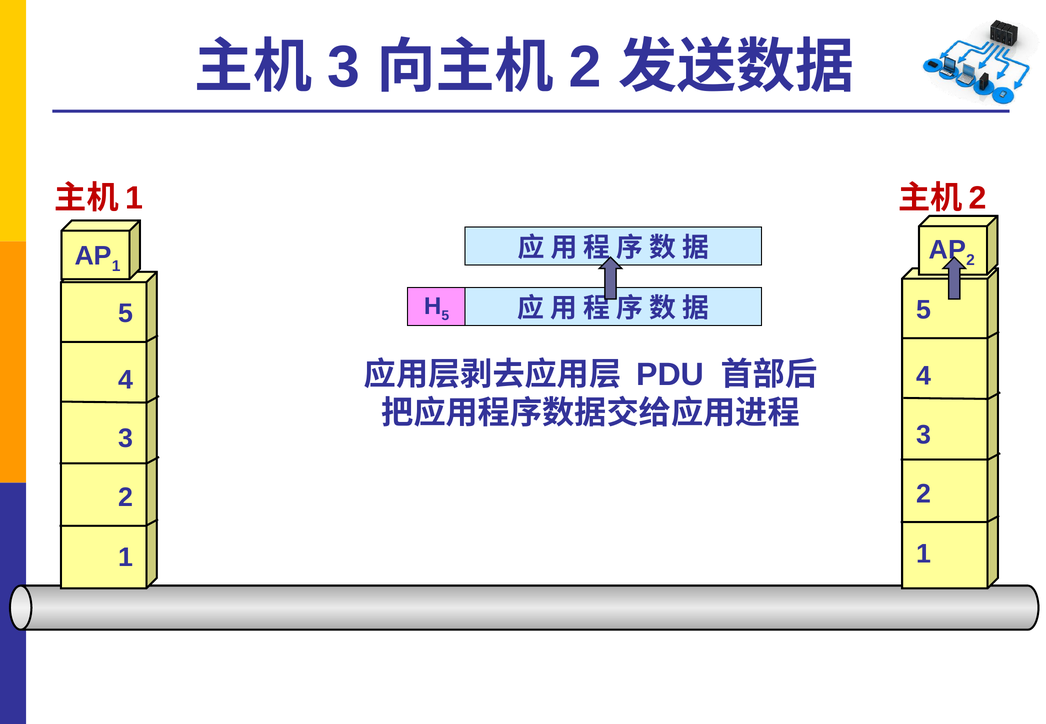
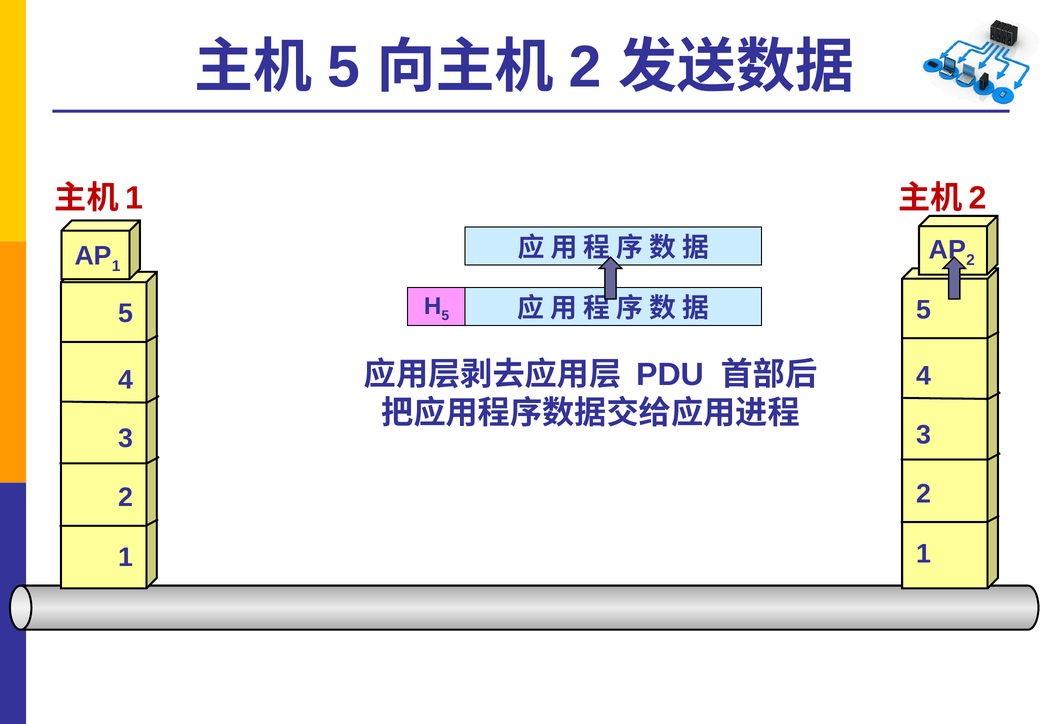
3 at (344, 67): 3 -> 5
